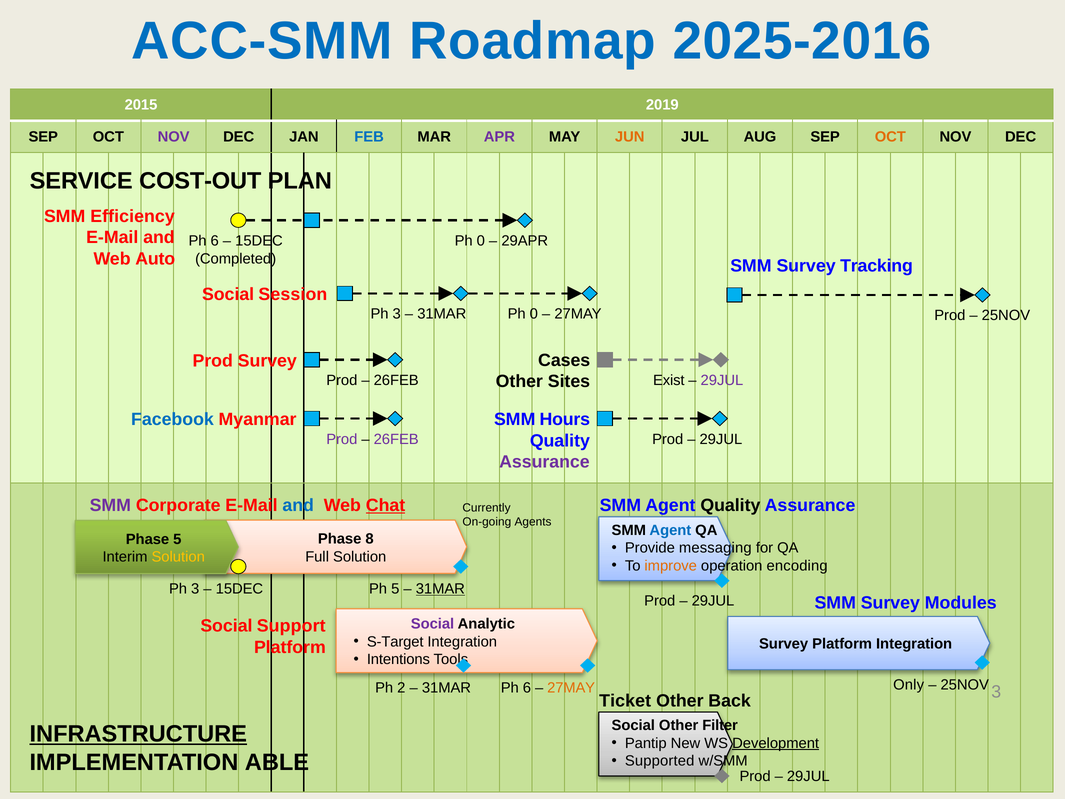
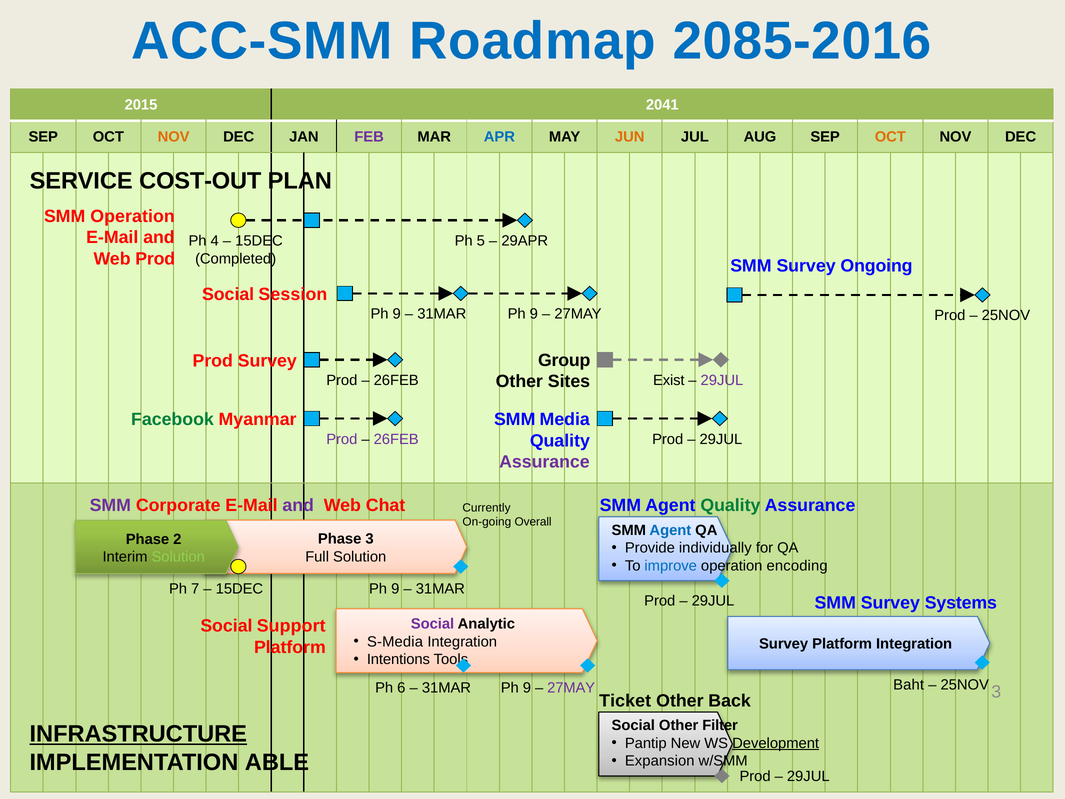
2025-2016: 2025-2016 -> 2085-2016
2019: 2019 -> 2041
NOV at (174, 137) colour: purple -> orange
FEB colour: blue -> purple
APR colour: purple -> blue
SMM Efficiency: Efficiency -> Operation
6 at (215, 241): 6 -> 4
0 at (481, 241): 0 -> 5
Web Auto: Auto -> Prod
Tracking: Tracking -> Ongoing
3 at (397, 314): 3 -> 9
0 at (534, 314): 0 -> 9
Cases: Cases -> Group
Facebook colour: blue -> green
Hours: Hours -> Media
and at (298, 505) colour: blue -> purple
Chat underline: present -> none
Quality at (730, 505) colour: black -> green
Agents: Agents -> Overall
Phase 8: 8 -> 3
Phase 5: 5 -> 2
messaging: messaging -> individually
Solution at (178, 557) colour: yellow -> light green
improve colour: orange -> blue
3 at (195, 589): 3 -> 7
5 at (395, 589): 5 -> 9
31MAR at (440, 589) underline: present -> none
Modules: Modules -> Systems
S-Target: S-Target -> S-Media
Only: Only -> Baht
2: 2 -> 6
6 at (527, 688): 6 -> 9
27MAY at (571, 688) colour: orange -> purple
Supported: Supported -> Expansion
